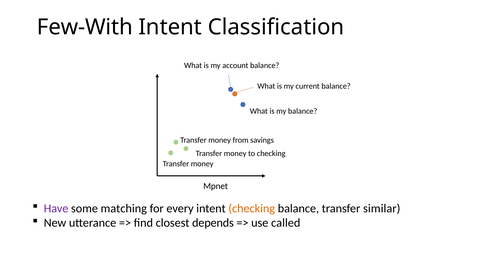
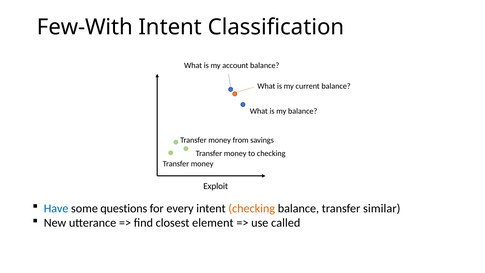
Mpnet: Mpnet -> Exploit
Have colour: purple -> blue
matching: matching -> questions
depends: depends -> element
